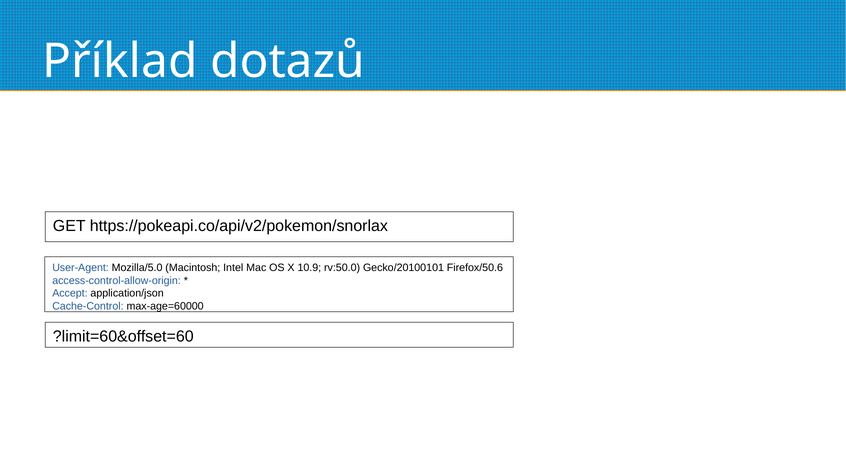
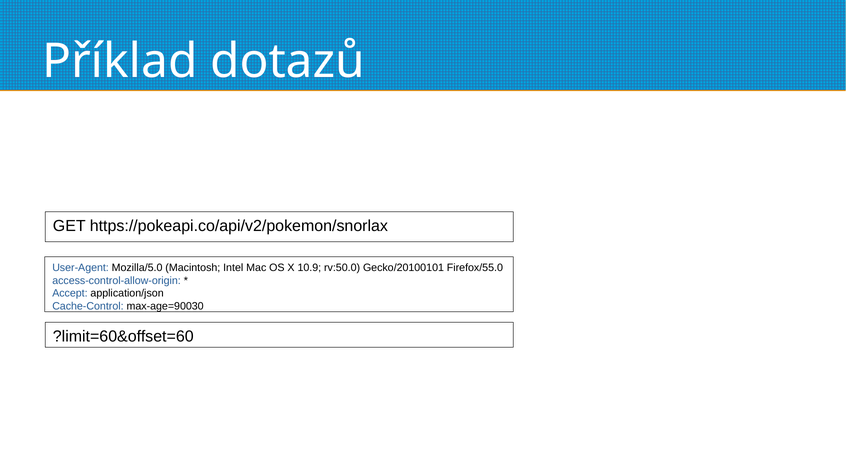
Firefox/50.6: Firefox/50.6 -> Firefox/55.0
max-age=60000: max-age=60000 -> max-age=90030
